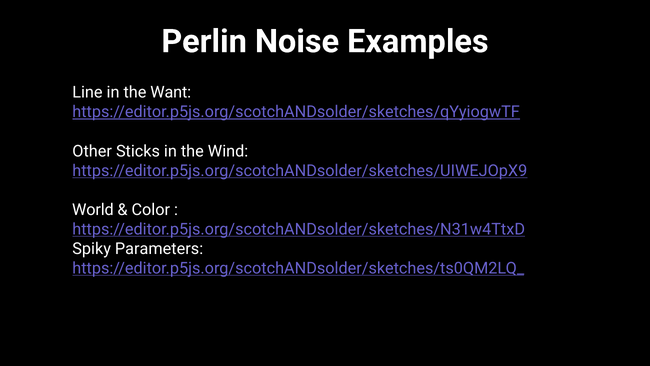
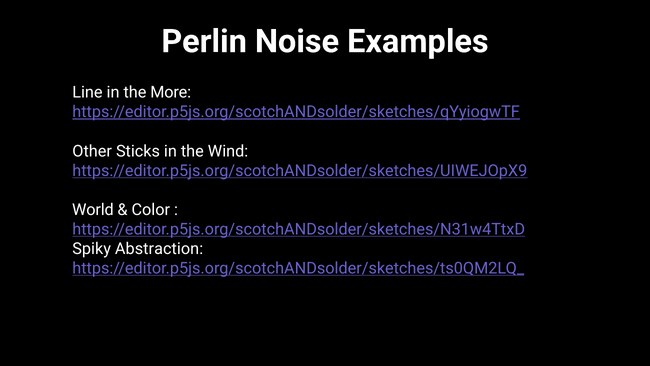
Want: Want -> More
Parameters: Parameters -> Abstraction
